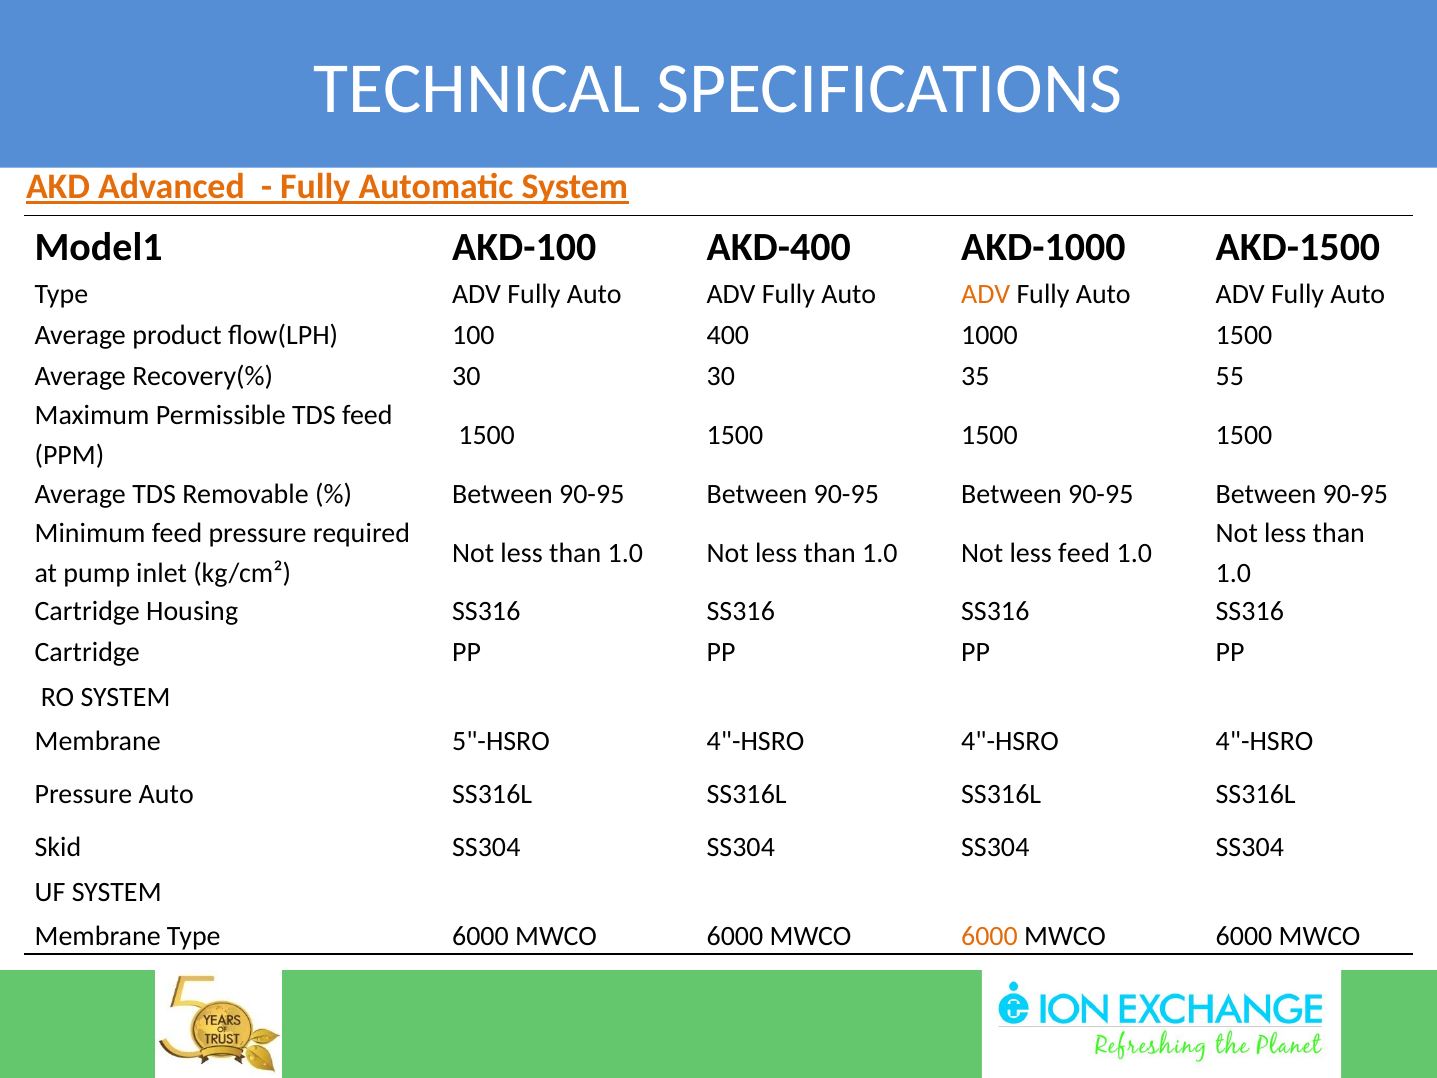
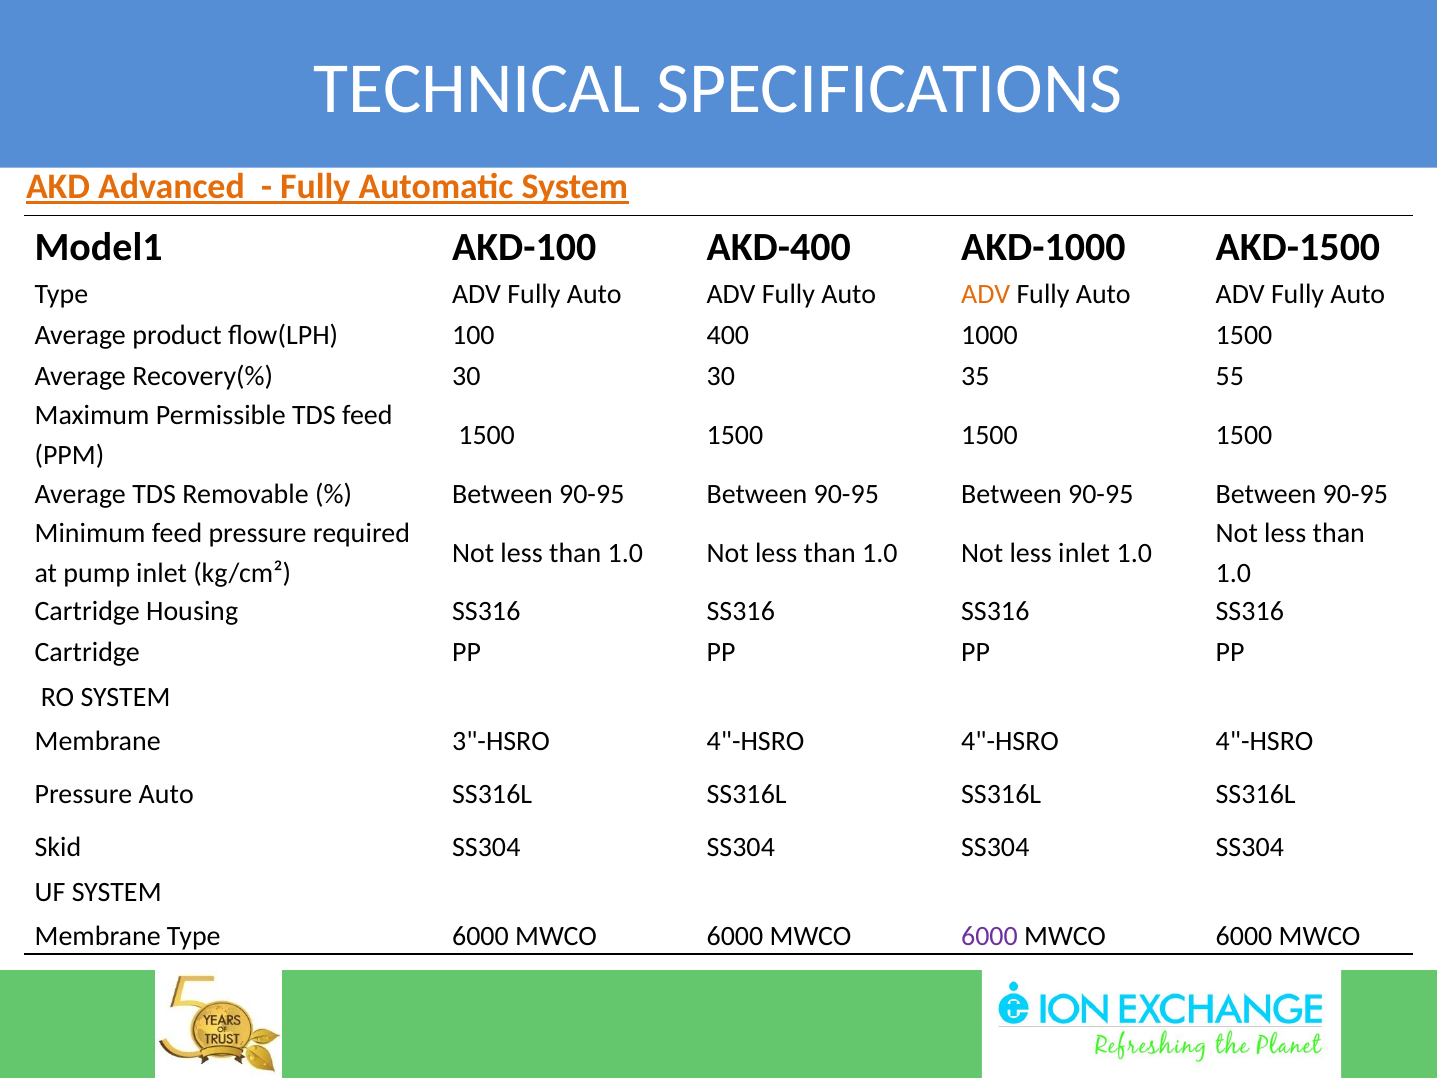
less feed: feed -> inlet
5"-HSRO: 5"-HSRO -> 3"-HSRO
6000 at (989, 936) colour: orange -> purple
